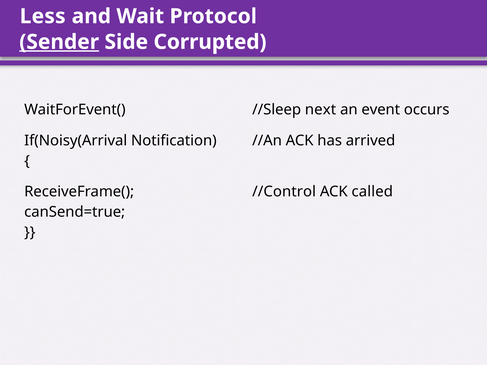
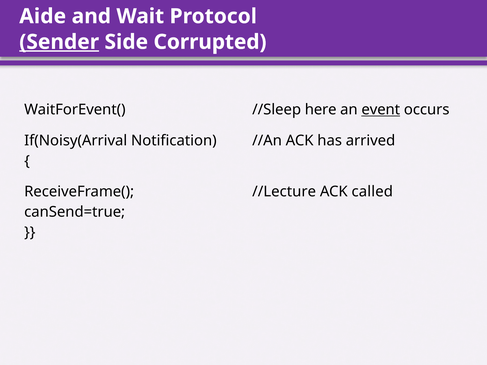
Less: Less -> Aide
next: next -> here
event underline: none -> present
//Control: //Control -> //Lecture
